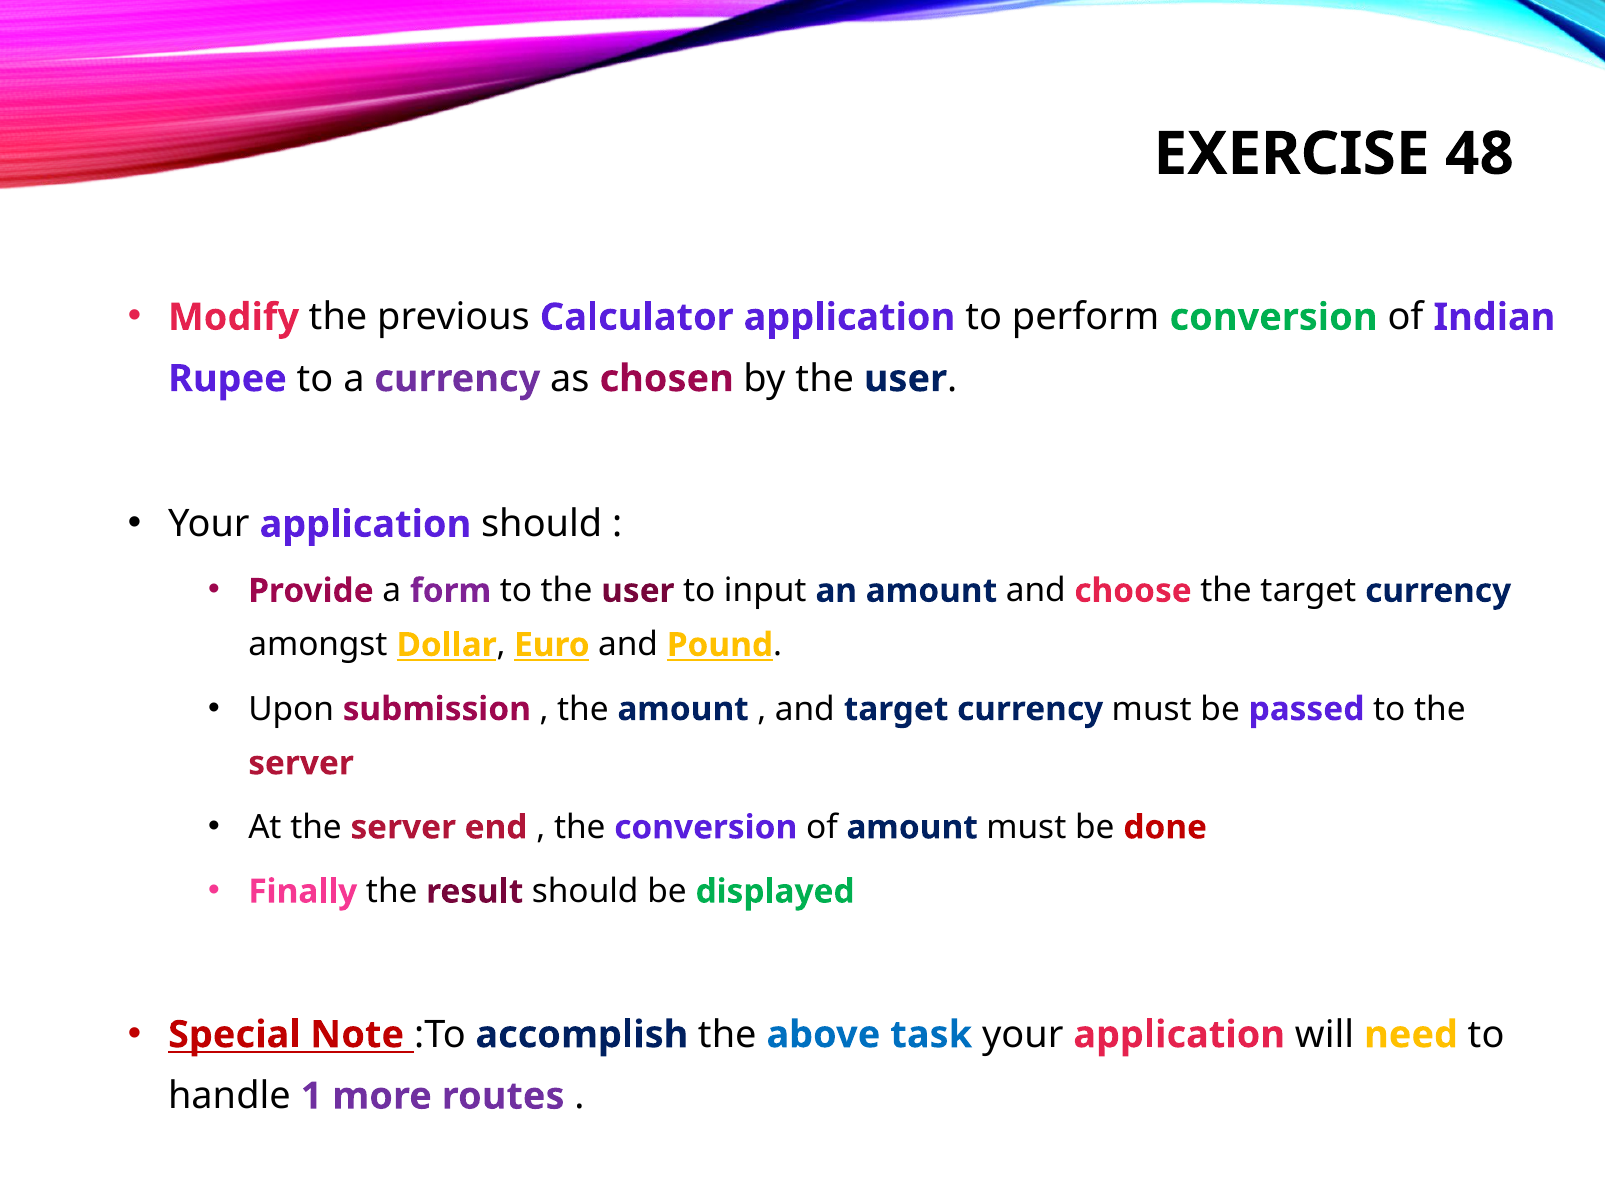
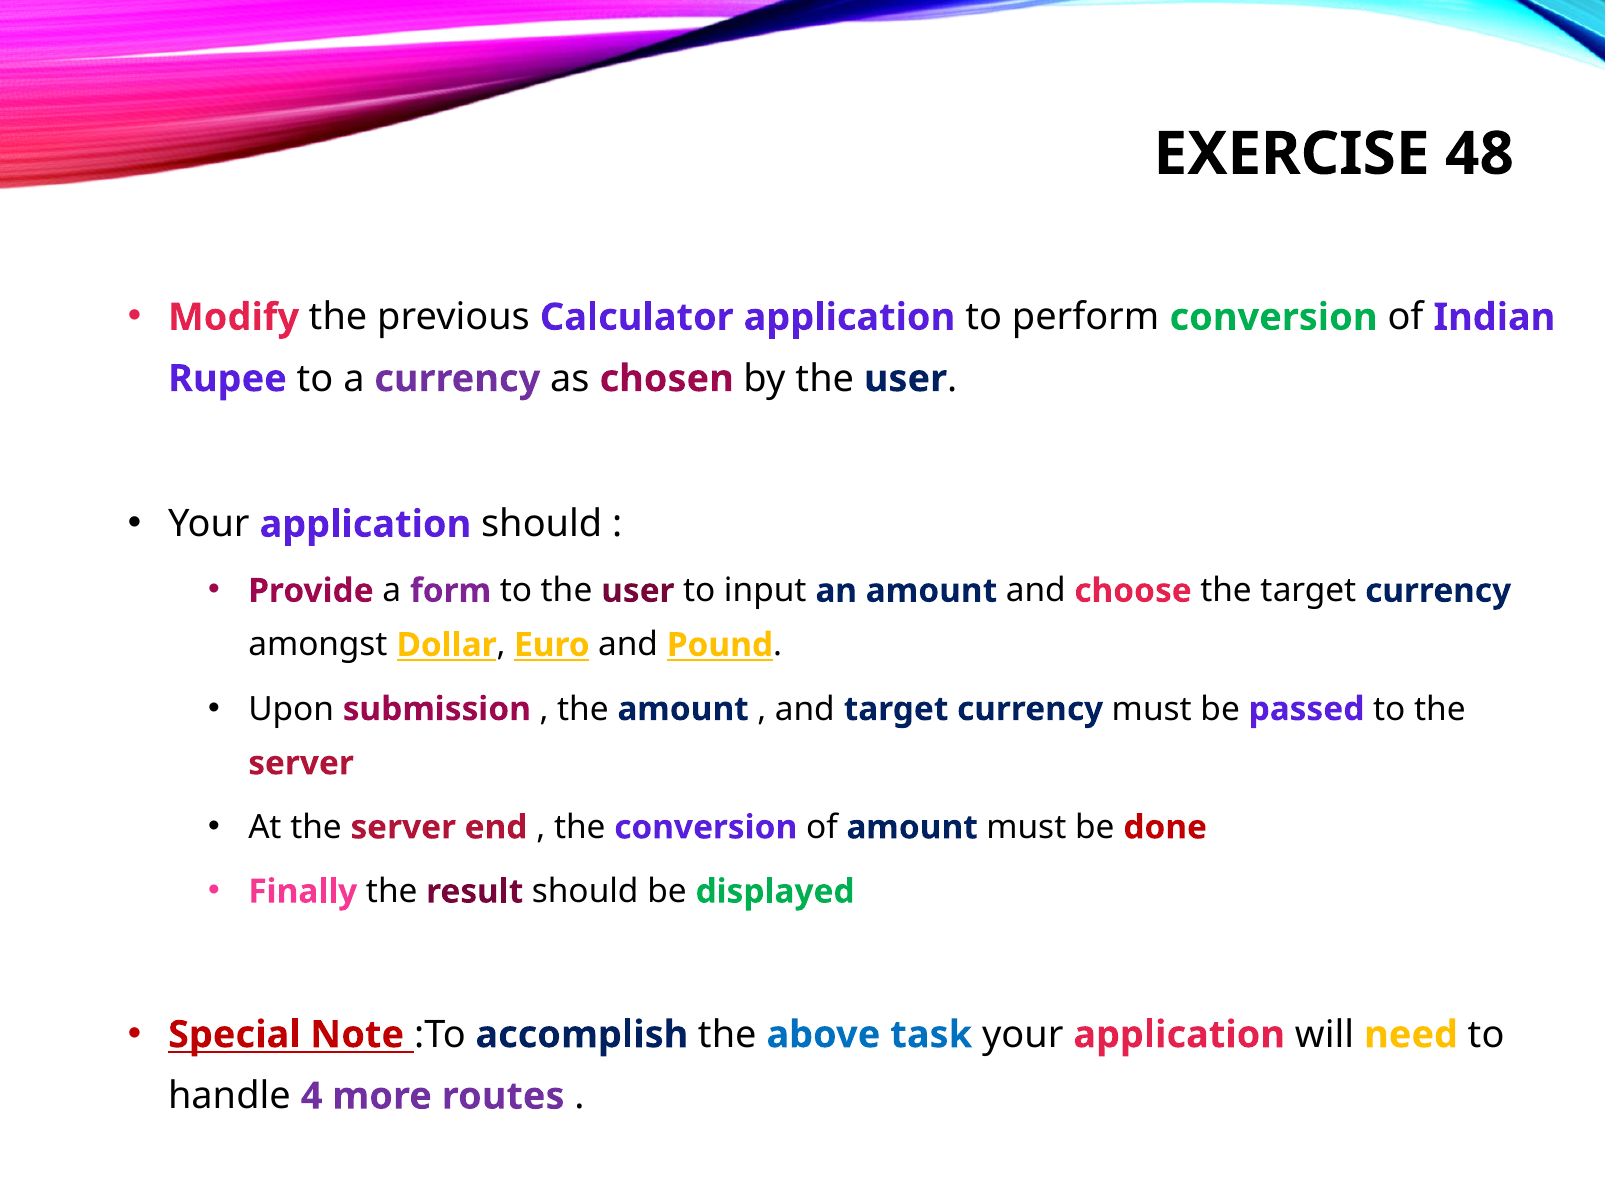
1: 1 -> 4
